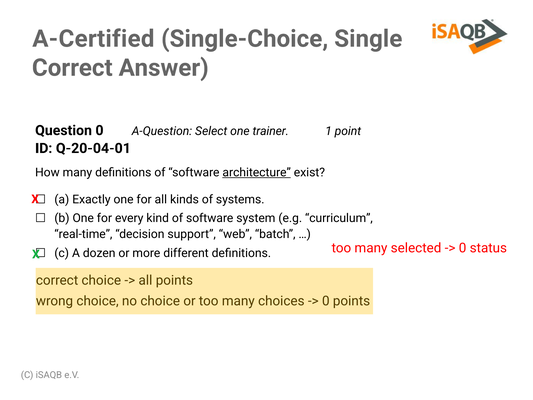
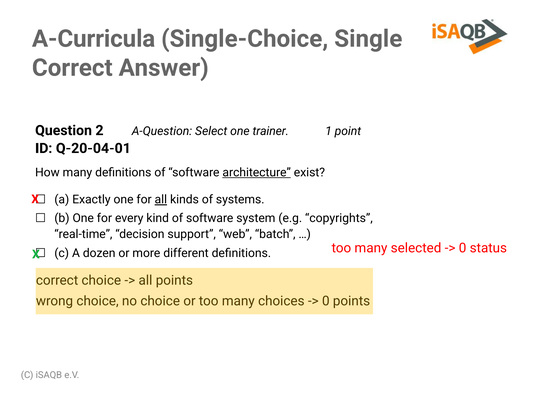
A-Certified: A-Certified -> A-Curricula
Question 0: 0 -> 2
all at (161, 199) underline: none -> present
curriculum: curriculum -> copyrights
